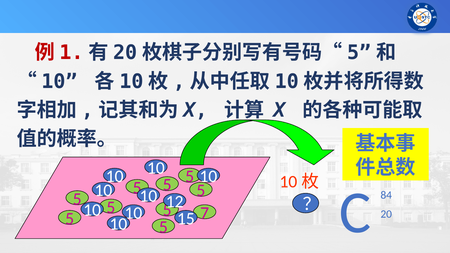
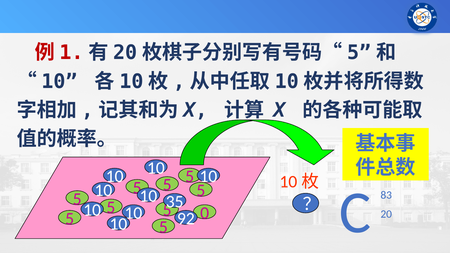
84: 84 -> 83
12: 12 -> 35
15: 15 -> 92
7: 7 -> 0
